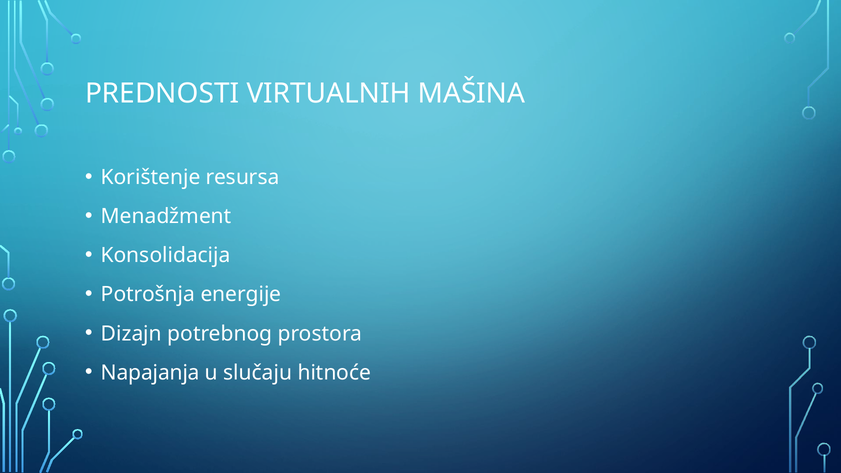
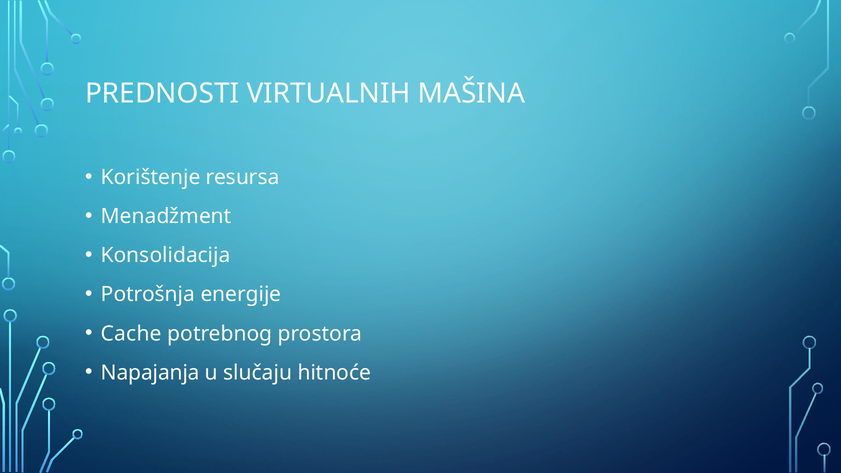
Dizajn: Dizajn -> Cache
